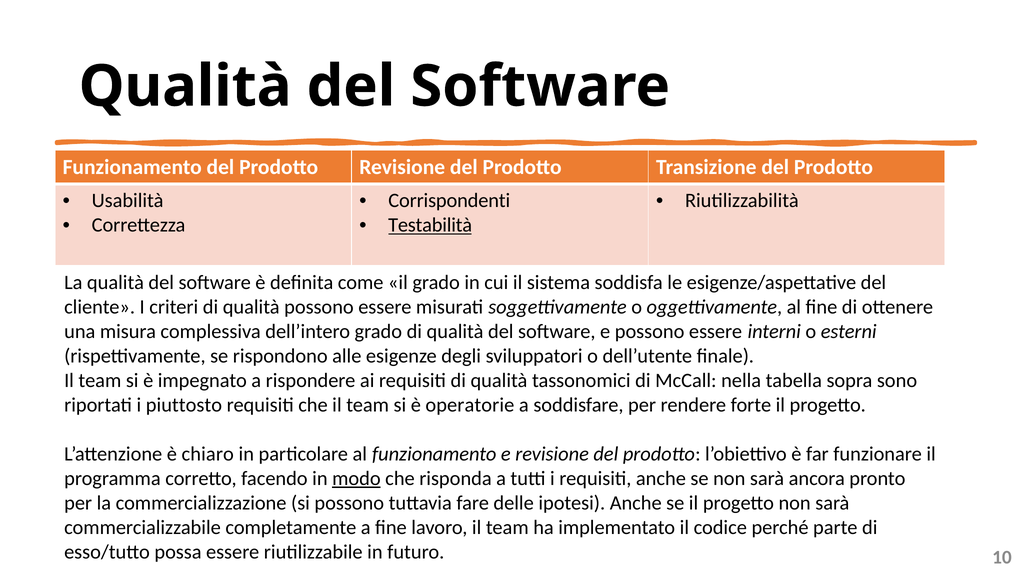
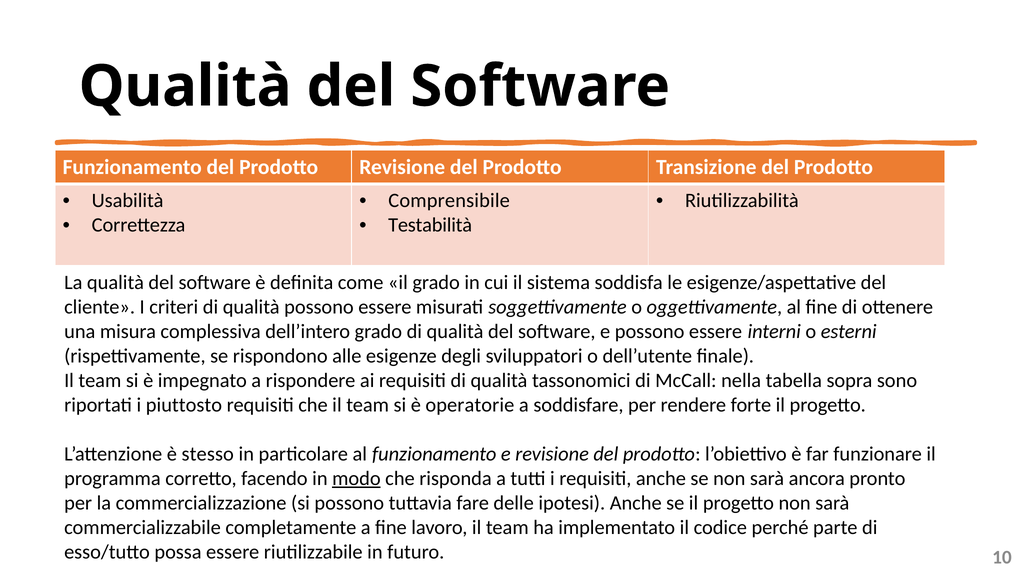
Corrispondenti: Corrispondenti -> Comprensibile
Testabilità underline: present -> none
chiaro: chiaro -> stesso
